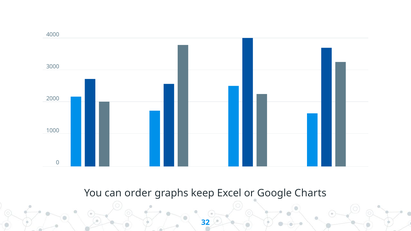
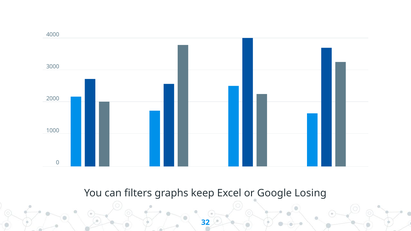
order: order -> filters
Charts: Charts -> Losing
